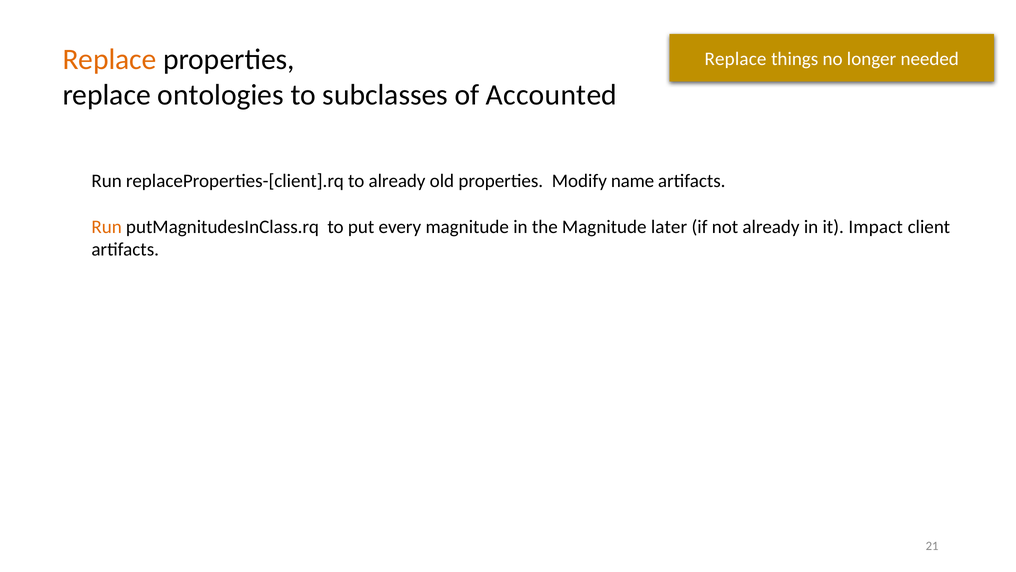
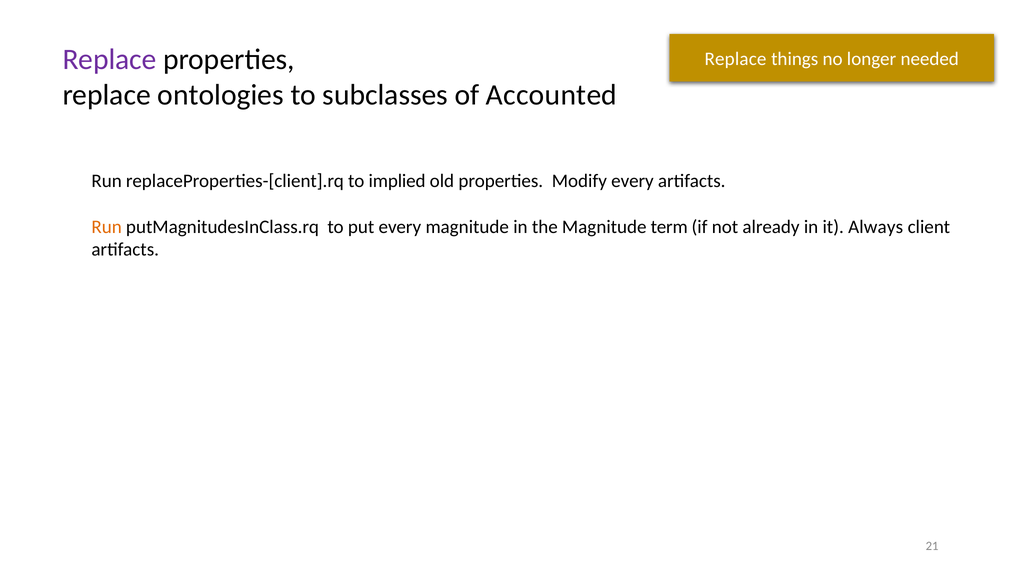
Replace at (110, 59) colour: orange -> purple
to already: already -> implied
Modify name: name -> every
later: later -> term
Impact: Impact -> Always
